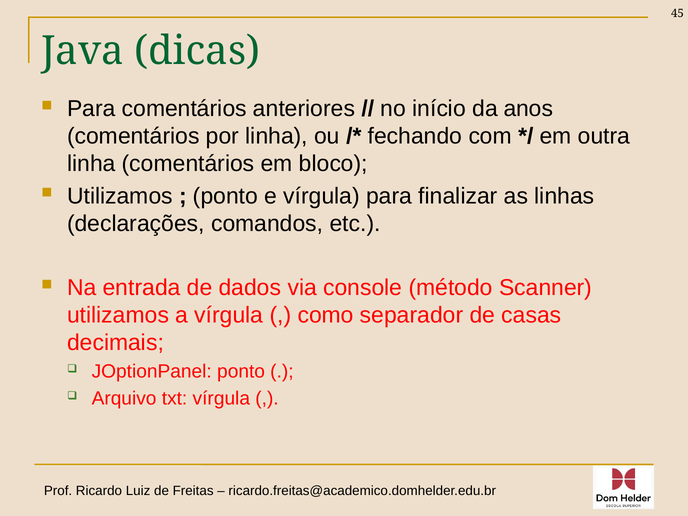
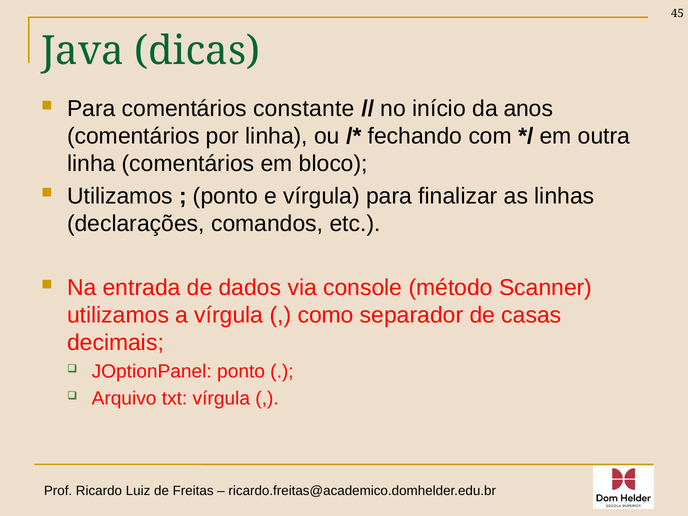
anteriores: anteriores -> constante
